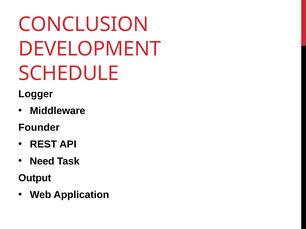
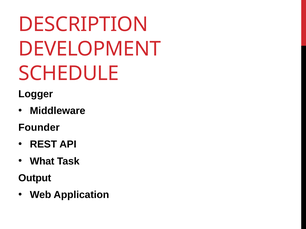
CONCLUSION: CONCLUSION -> DESCRIPTION
Need: Need -> What
